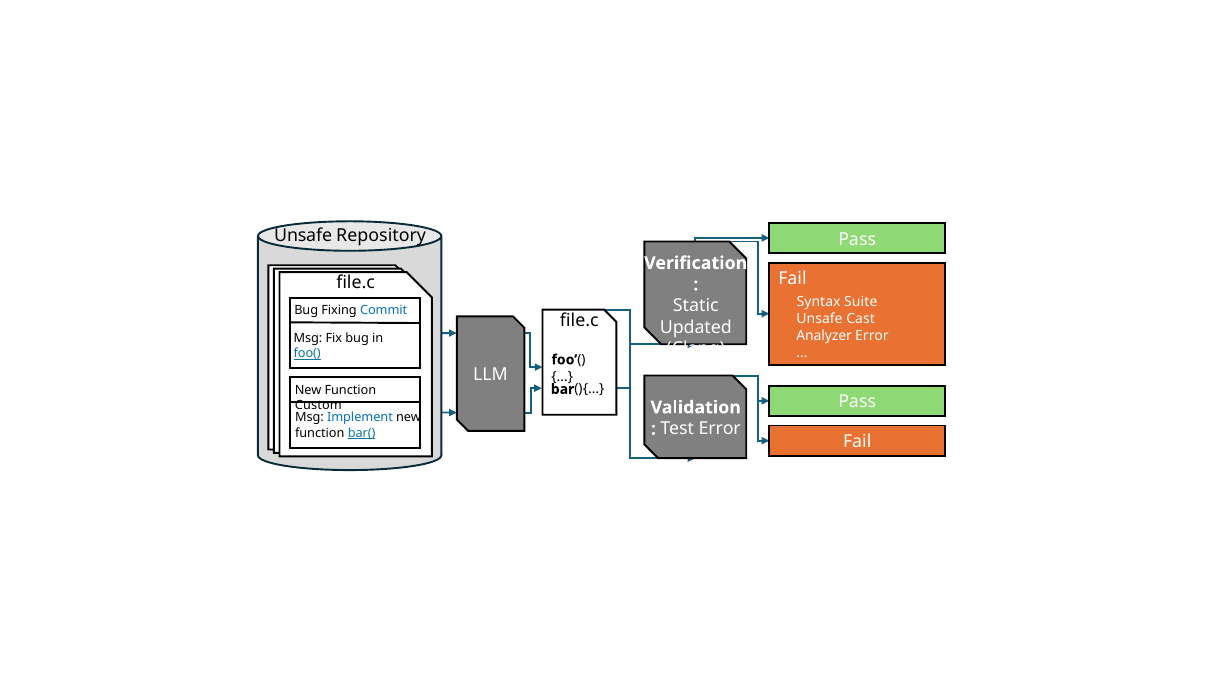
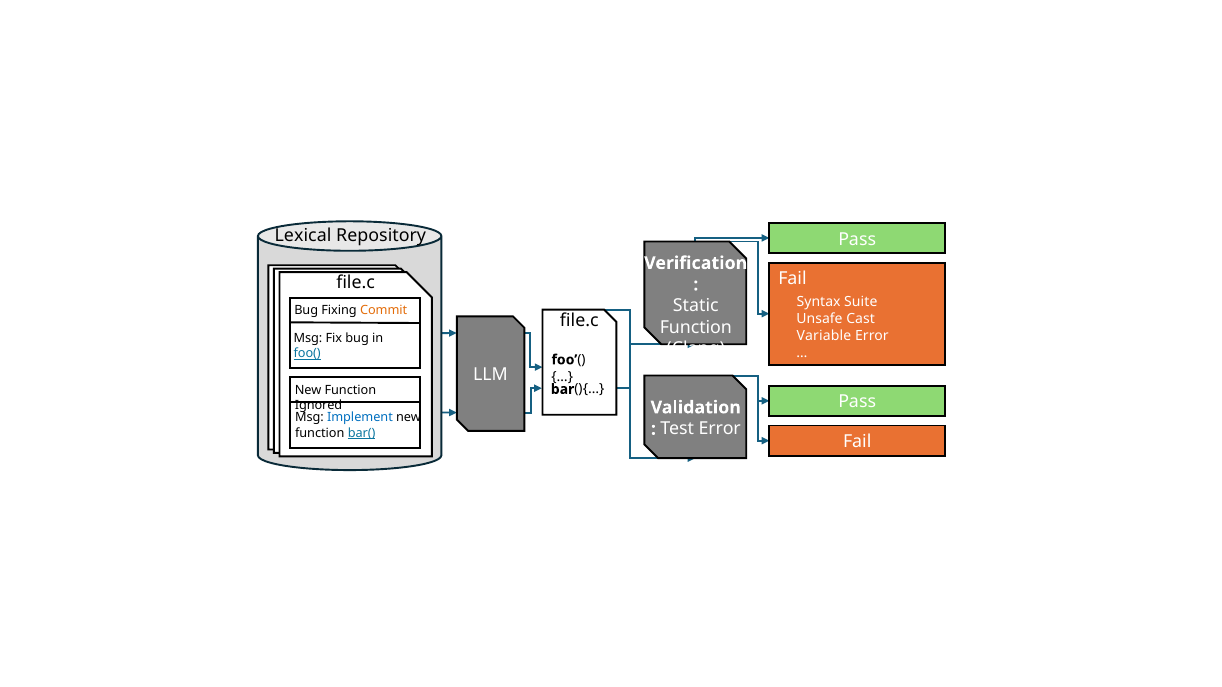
Unsafe at (303, 236): Unsafe -> Lexical
Commit colour: blue -> orange
Updated at (696, 327): Updated -> Function
Analyzer: Analyzer -> Variable
Custom: Custom -> Ignored
